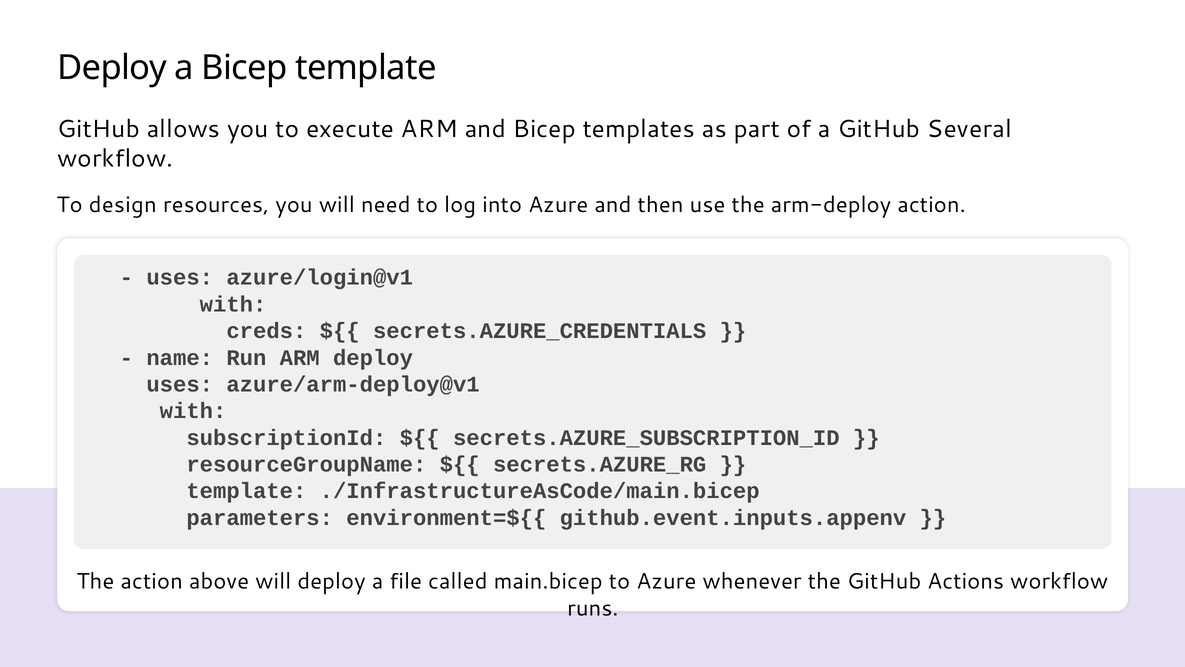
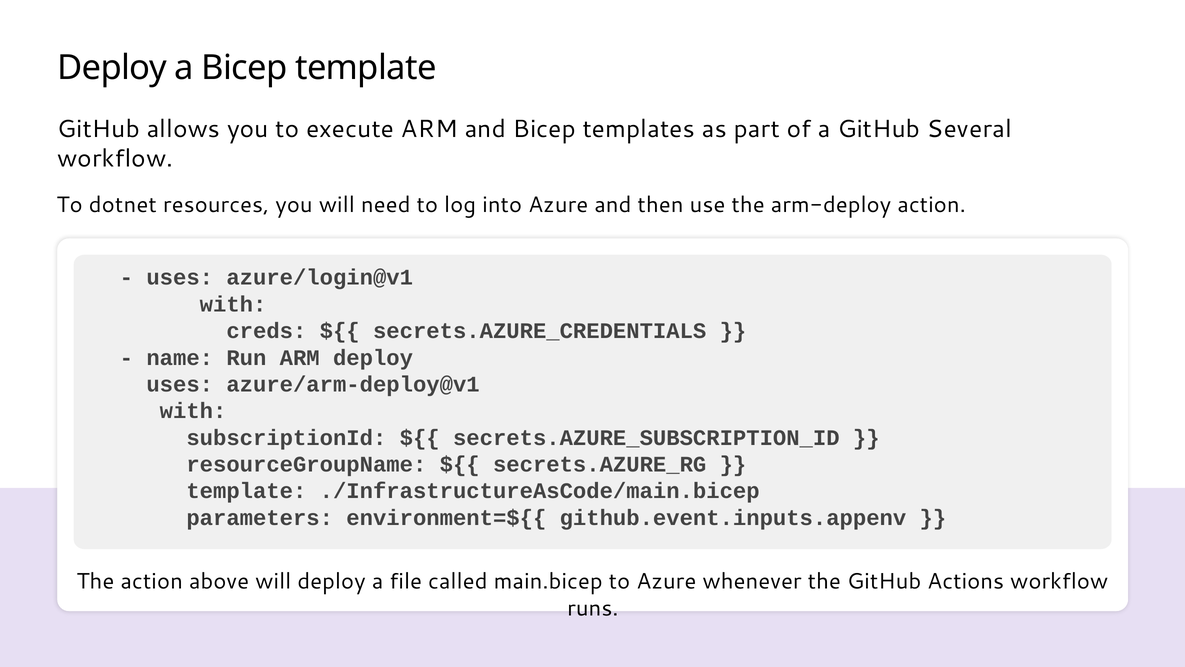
design: design -> dotnet
